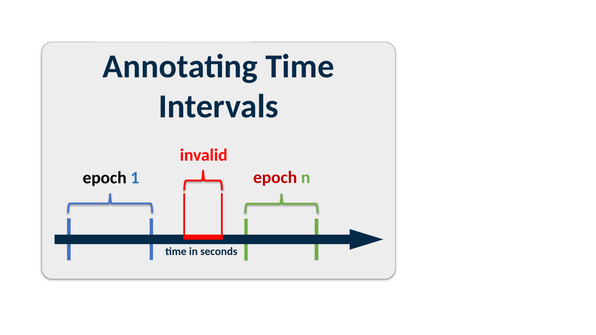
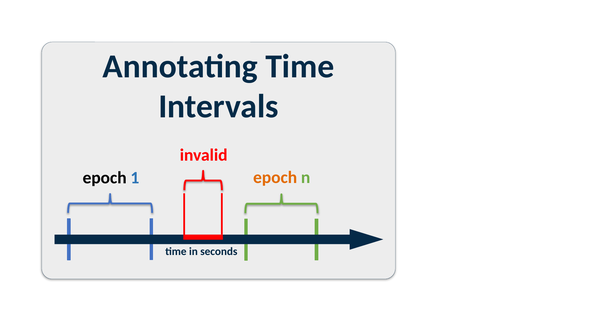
epoch at (275, 178) colour: red -> orange
